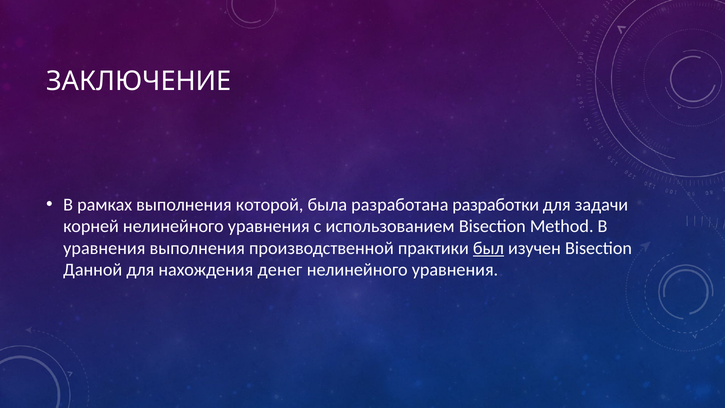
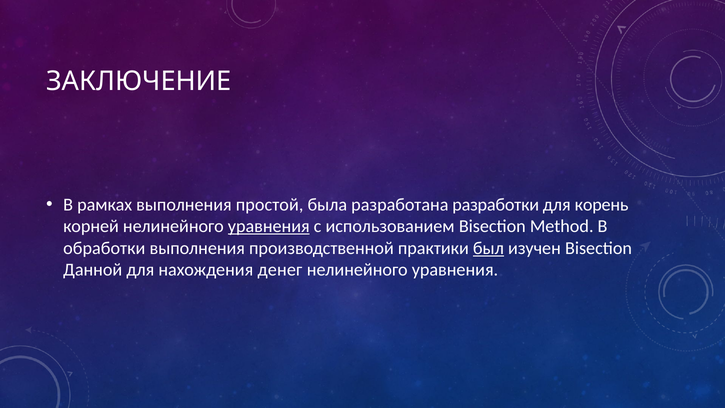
которой: которой -> простой
задачи: задачи -> корень
уравнения at (269, 226) underline: none -> present
уравнения at (104, 248): уравнения -> обработки
